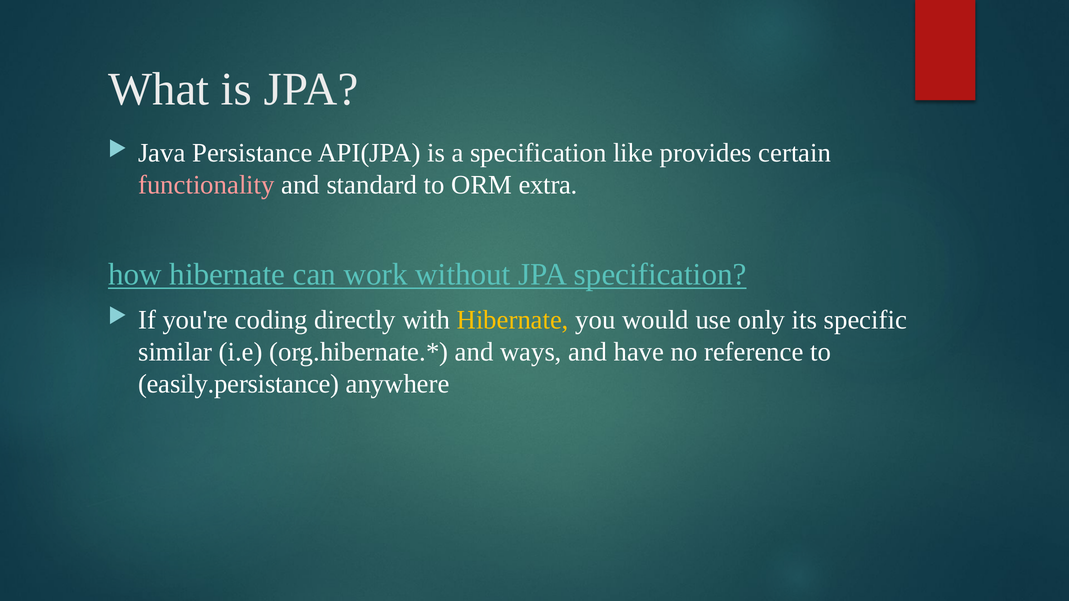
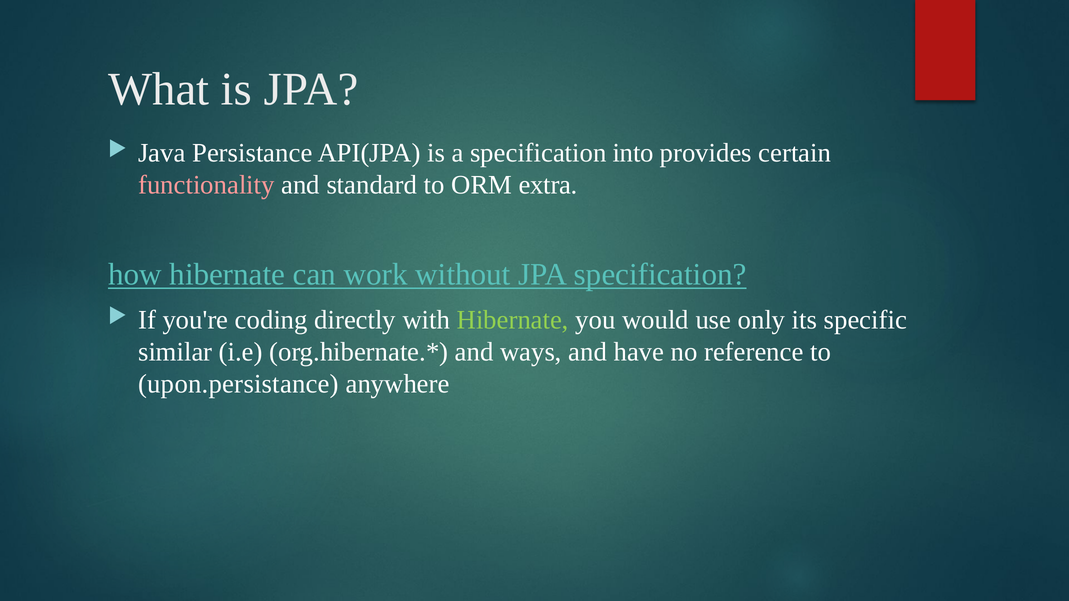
like: like -> into
Hibernate at (513, 320) colour: yellow -> light green
easily.persistance: easily.persistance -> upon.persistance
